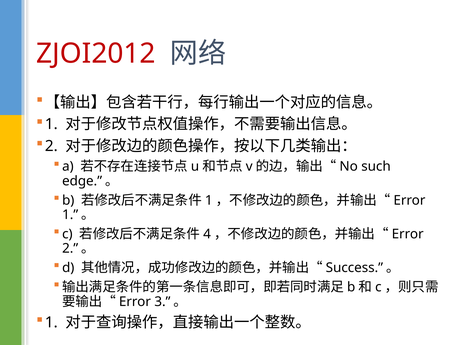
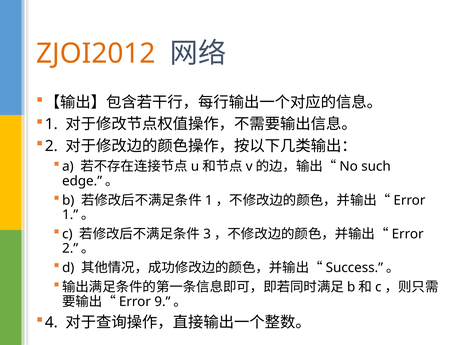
ZJOI2012 colour: red -> orange
4: 4 -> 3
3: 3 -> 9
1 at (51, 322): 1 -> 4
